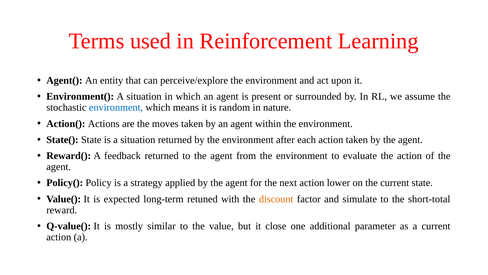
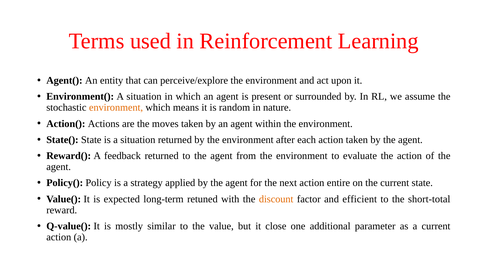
environment at (116, 107) colour: blue -> orange
lower: lower -> entire
simulate: simulate -> efficient
